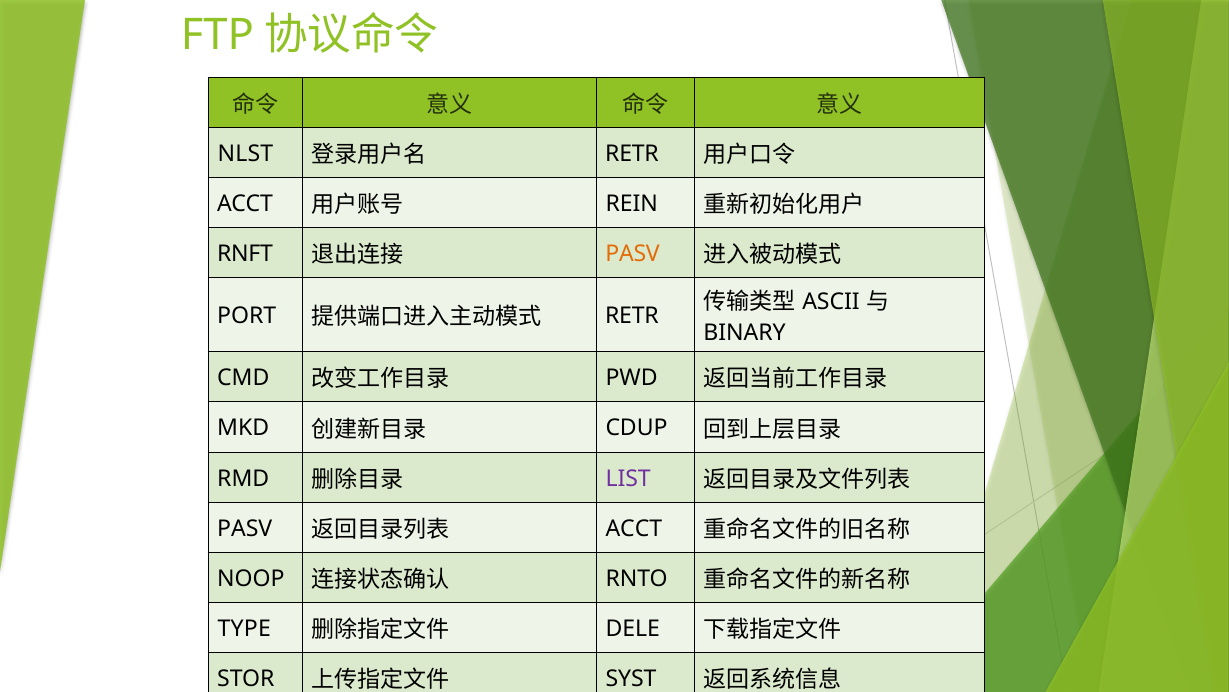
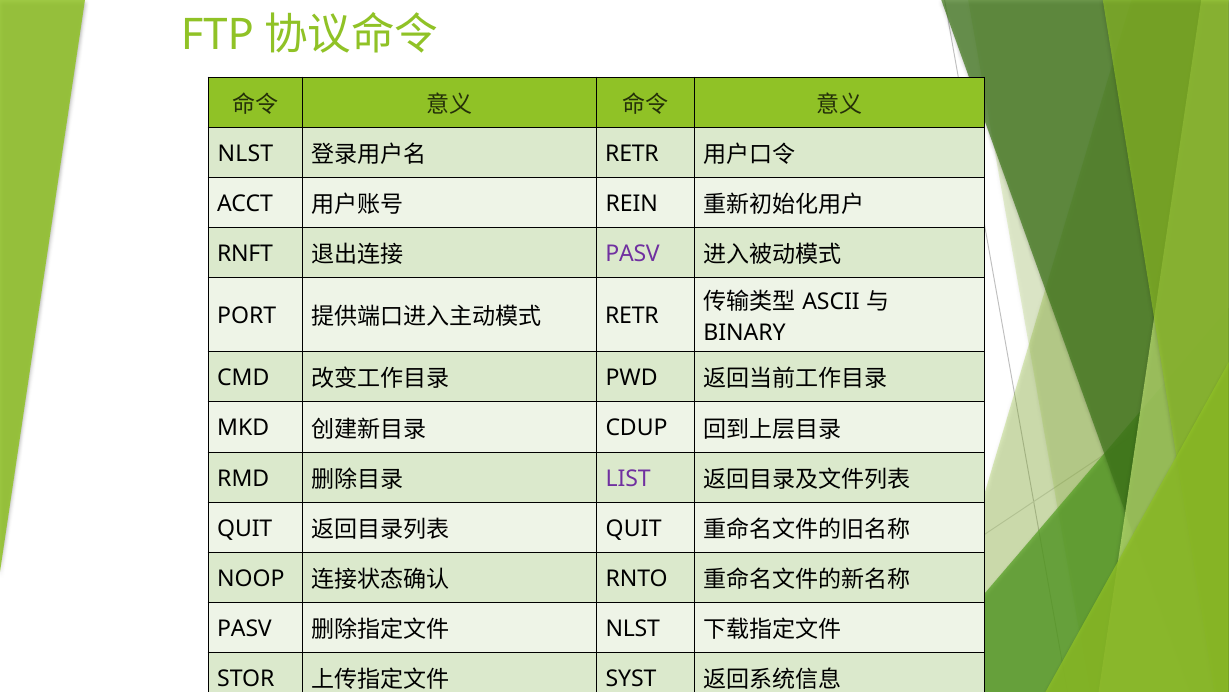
PASV at (633, 254) colour: orange -> purple
PASV at (245, 528): PASV -> QUIT
ACCT at (634, 528): ACCT -> QUIT
TYPE at (244, 628): TYPE -> PASV
DELE at (633, 628): DELE -> NLST
